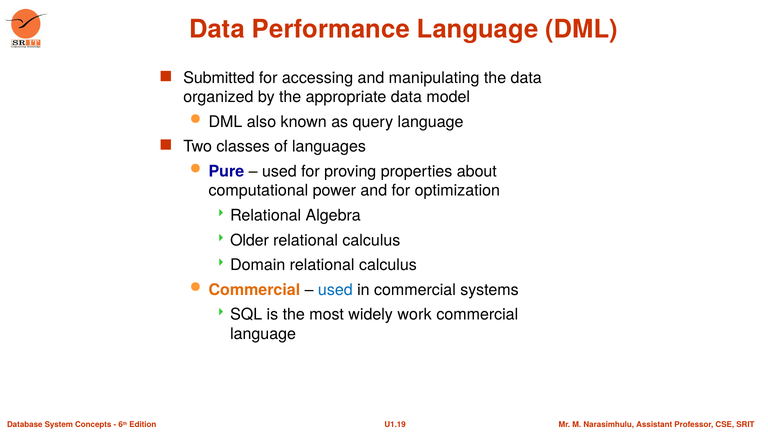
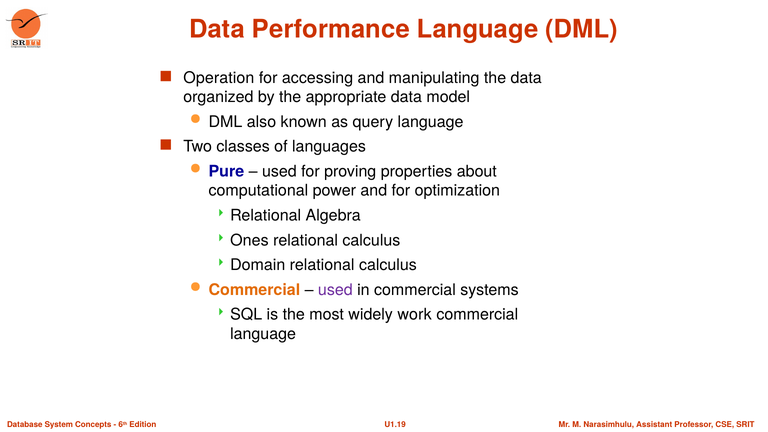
Submitted: Submitted -> Operation
Older: Older -> Ones
used at (335, 290) colour: blue -> purple
